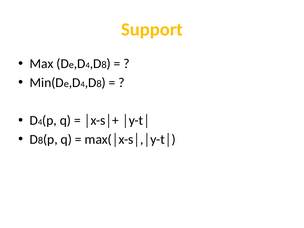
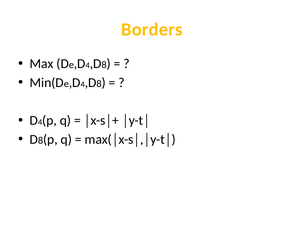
Support: Support -> Borders
